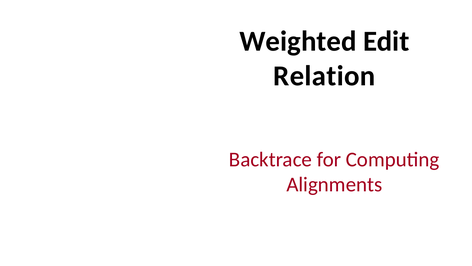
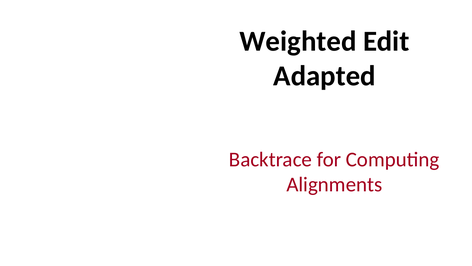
Relation: Relation -> Adapted
